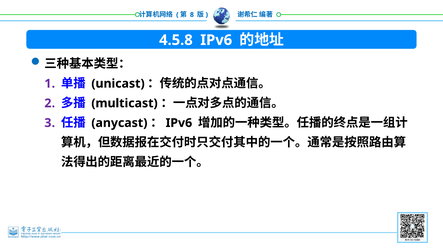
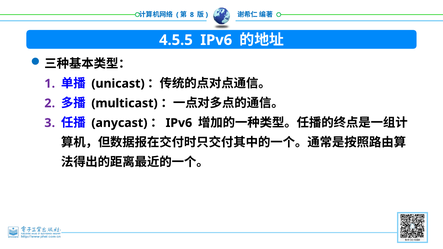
4.5.8: 4.5.8 -> 4.5.5
